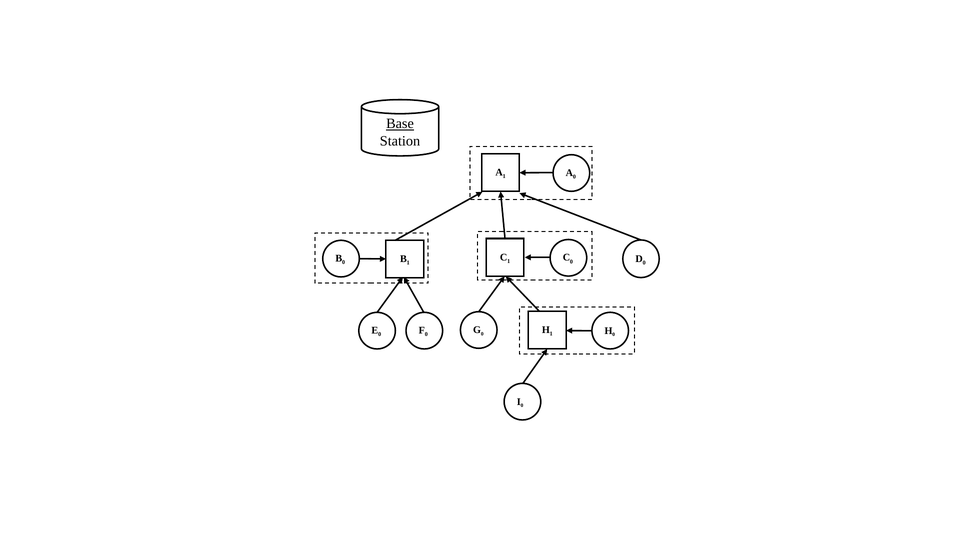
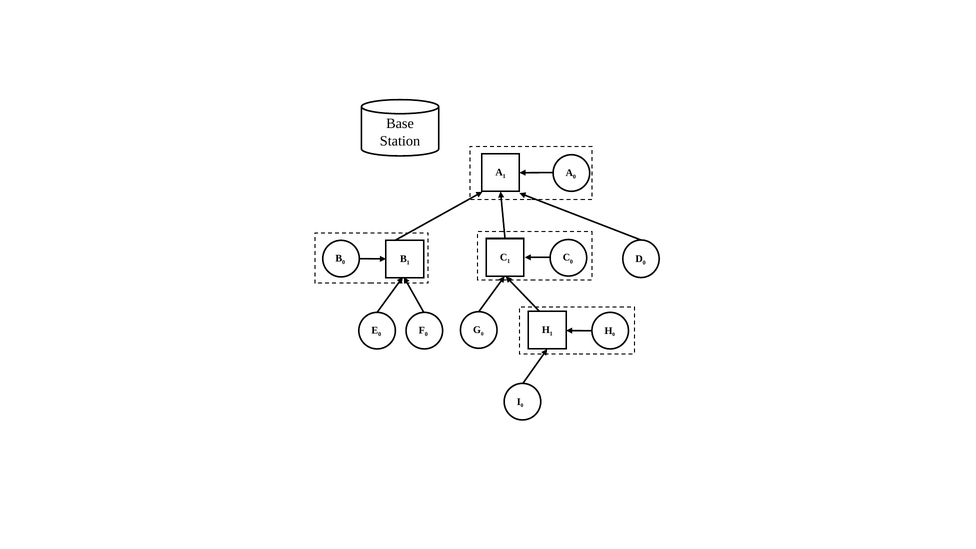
Base underline: present -> none
